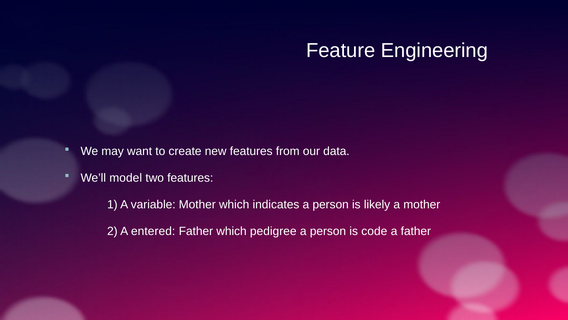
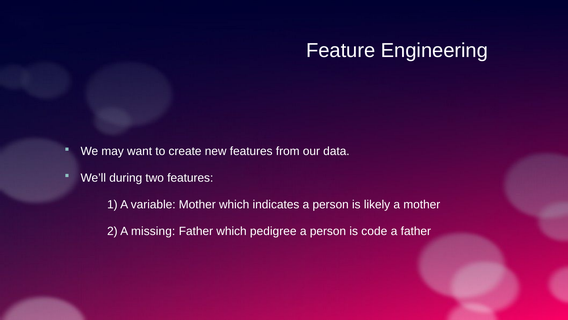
model: model -> during
entered: entered -> missing
